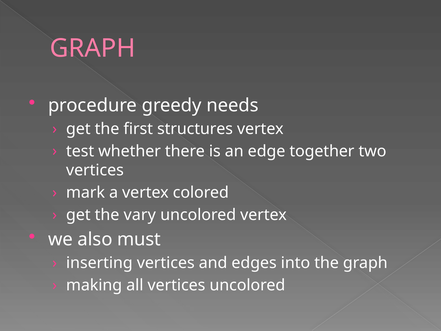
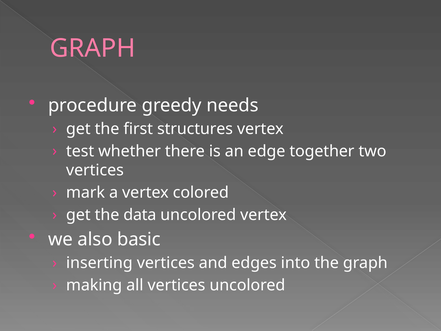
vary: vary -> data
must: must -> basic
